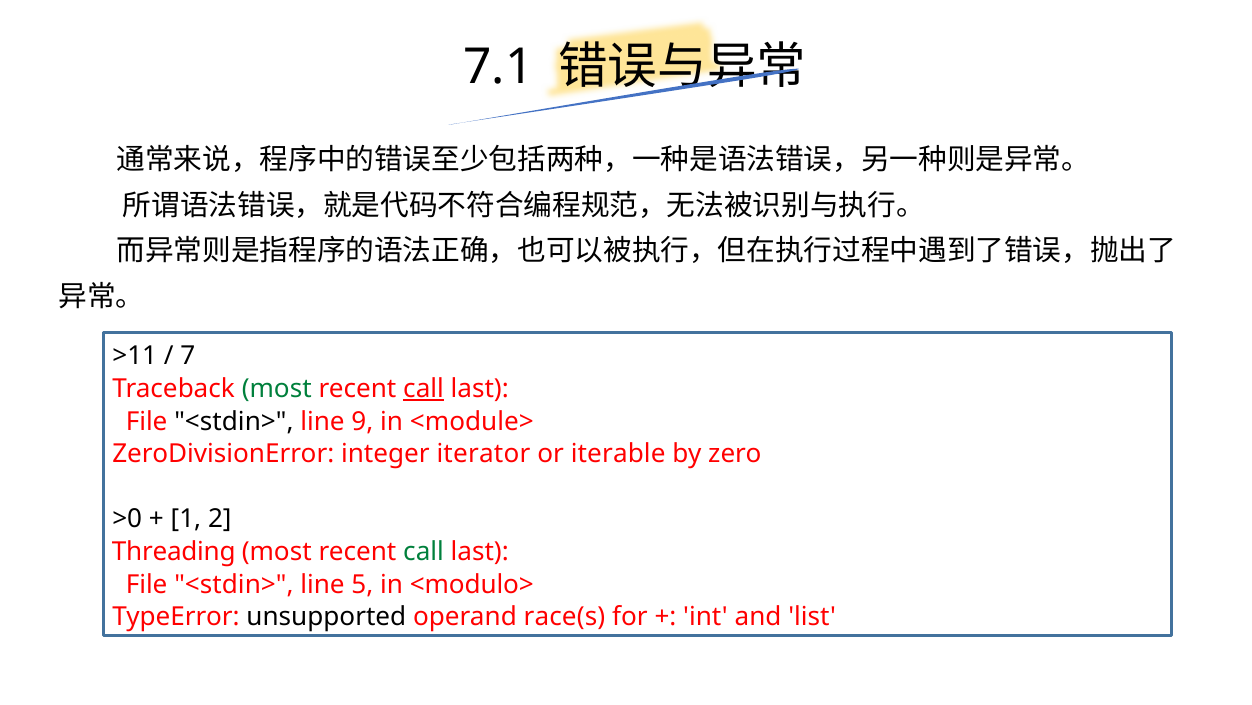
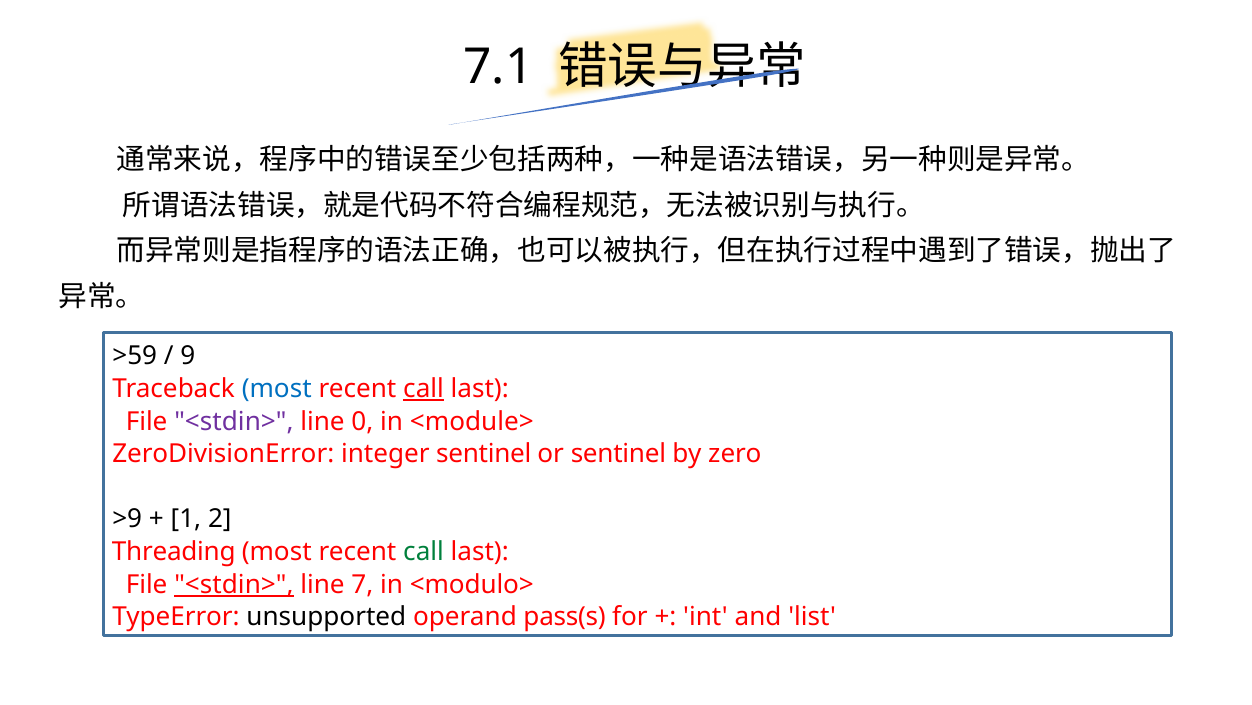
>11: >11 -> >59
7: 7 -> 9
most at (277, 388) colour: green -> blue
<stdin> at (234, 421) colour: black -> purple
9: 9 -> 0
integer iterator: iterator -> sentinel
or iterable: iterable -> sentinel
>0: >0 -> >9
<stdin> at (234, 584) underline: none -> present
5: 5 -> 7
race(s: race(s -> pass(s
